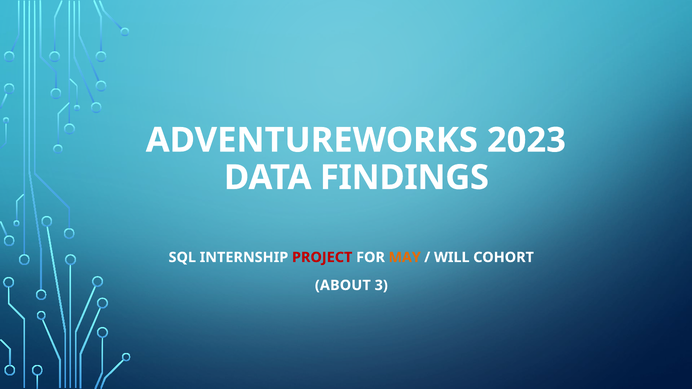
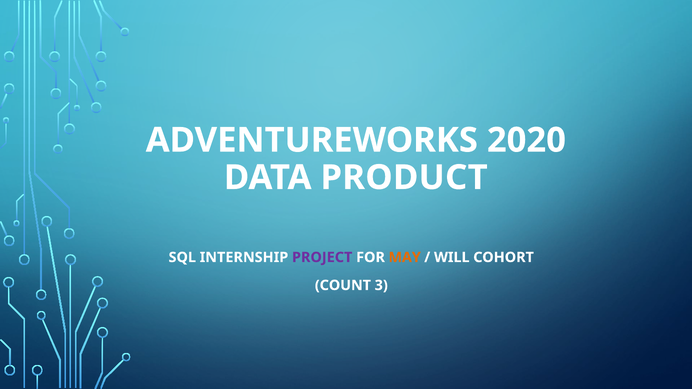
2023: 2023 -> 2020
FINDINGS: FINDINGS -> PRODUCT
PROJECT colour: red -> purple
ABOUT: ABOUT -> COUNT
